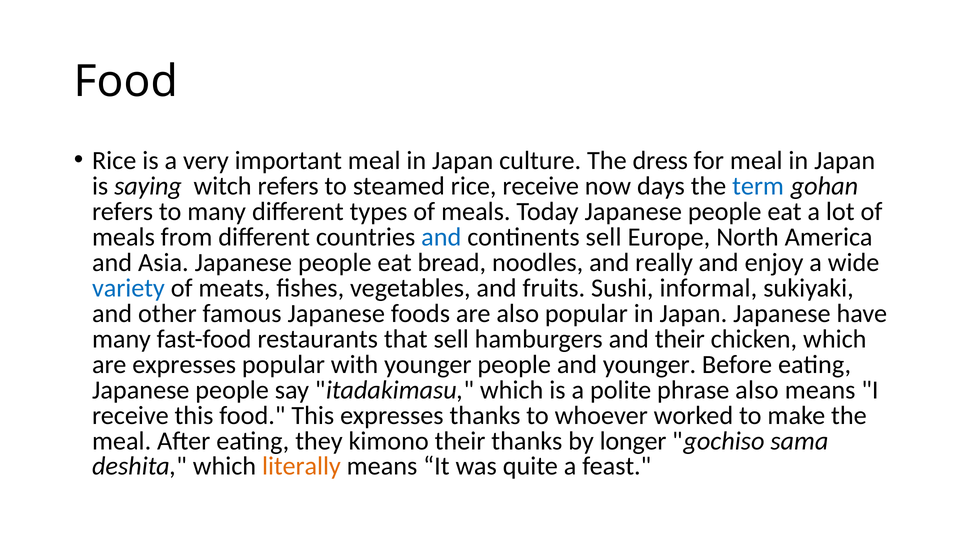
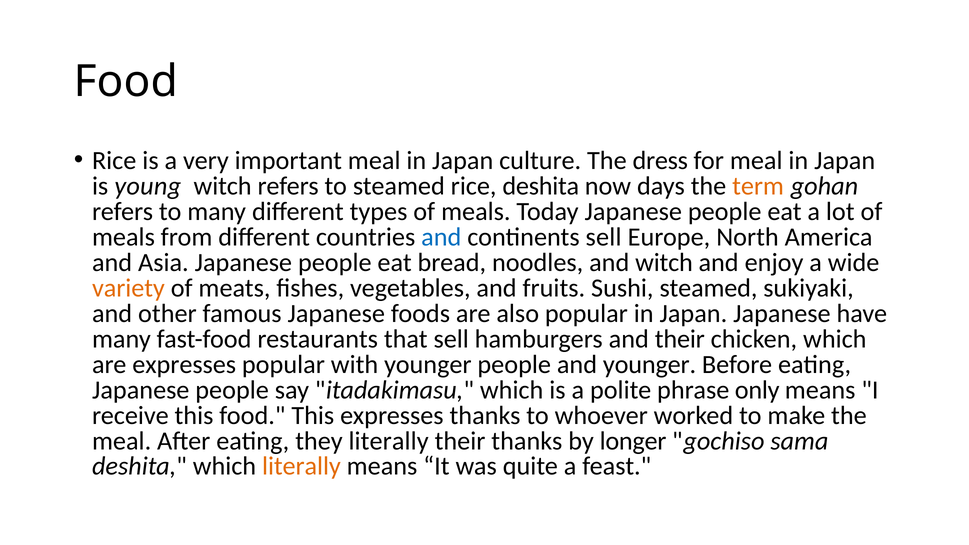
saying: saying -> young
rice receive: receive -> deshita
term colour: blue -> orange
and really: really -> witch
variety colour: blue -> orange
Sushi informal: informal -> steamed
phrase also: also -> only
they kimono: kimono -> literally
